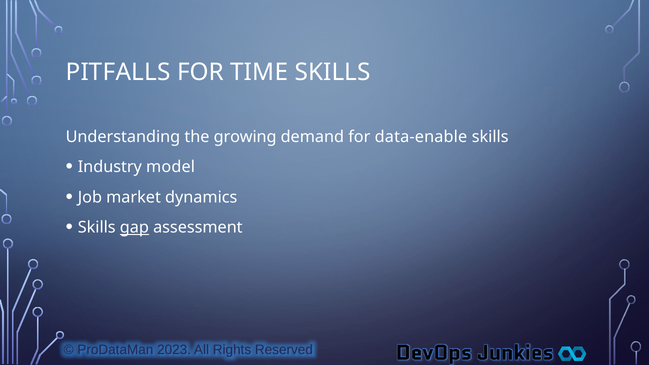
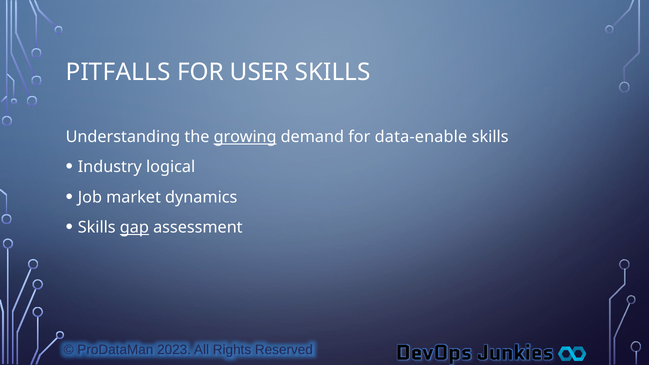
TIME: TIME -> USER
growing underline: none -> present
model: model -> logical
